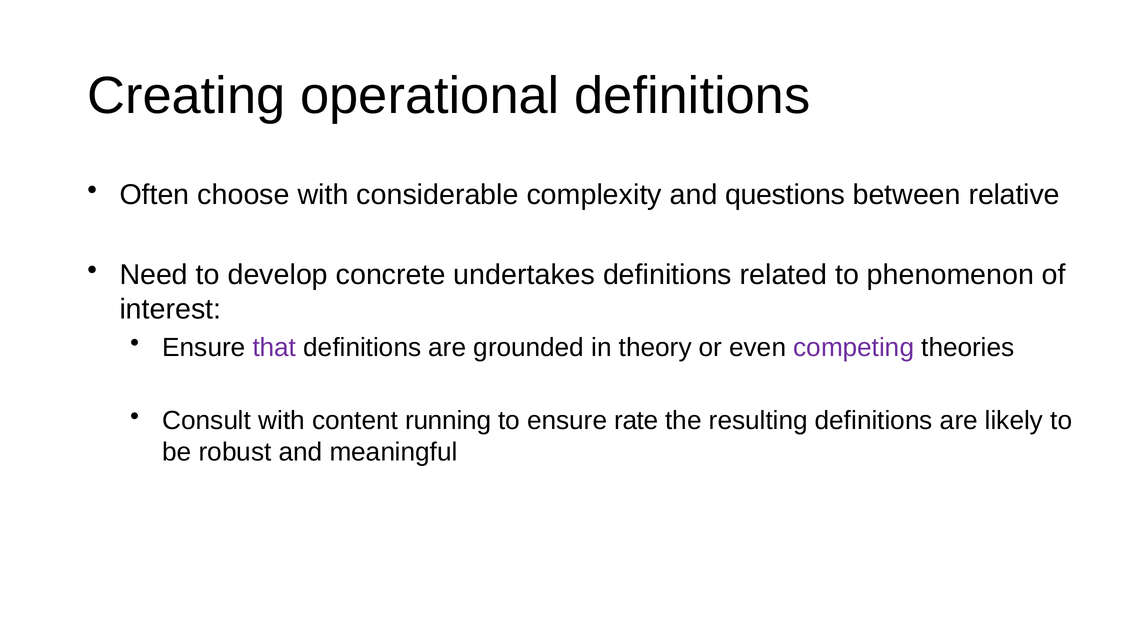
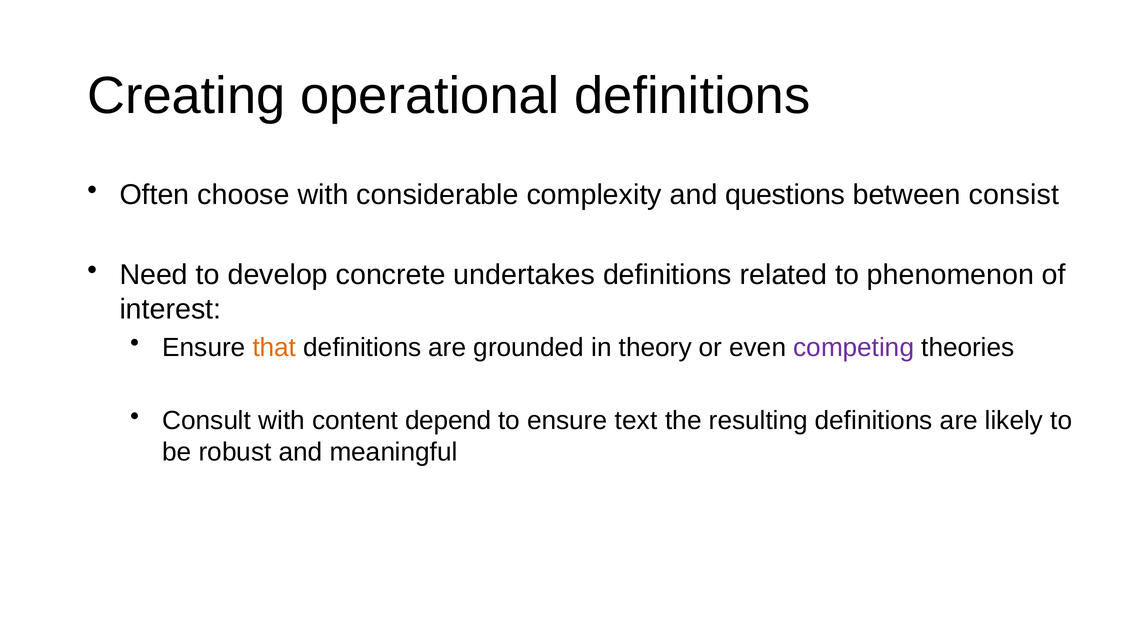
relative: relative -> consist
that colour: purple -> orange
running: running -> depend
rate: rate -> text
